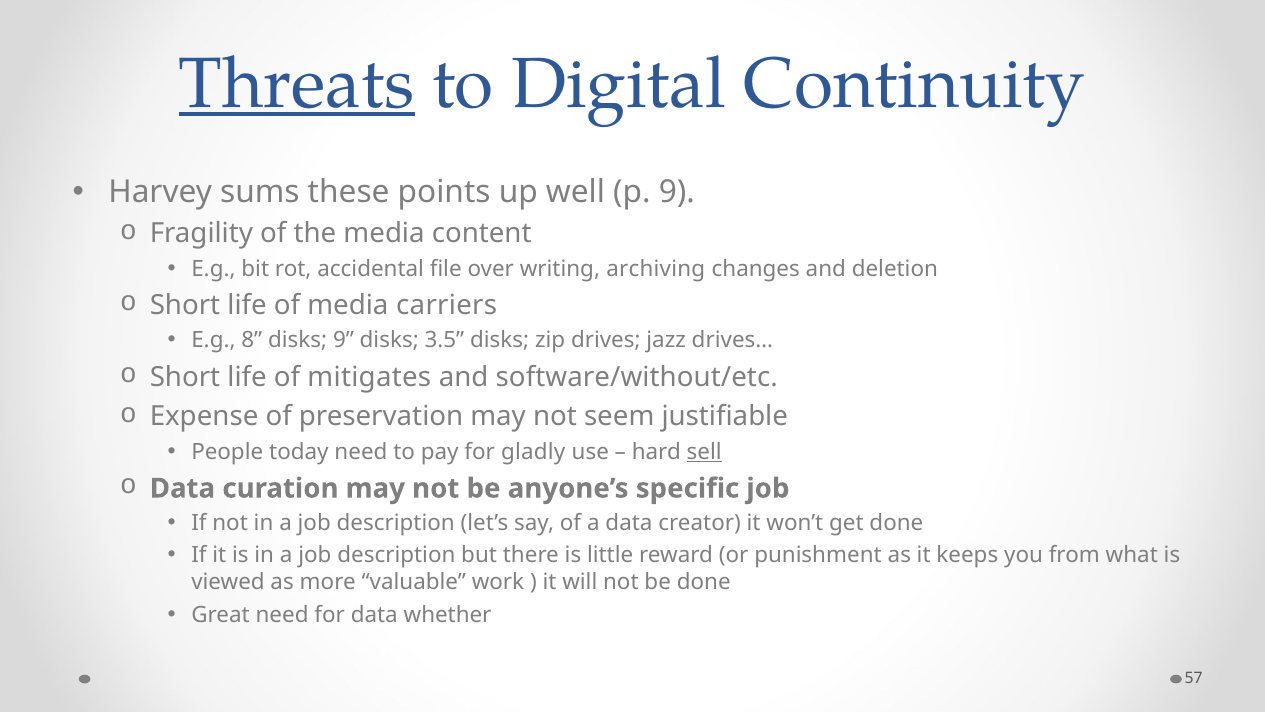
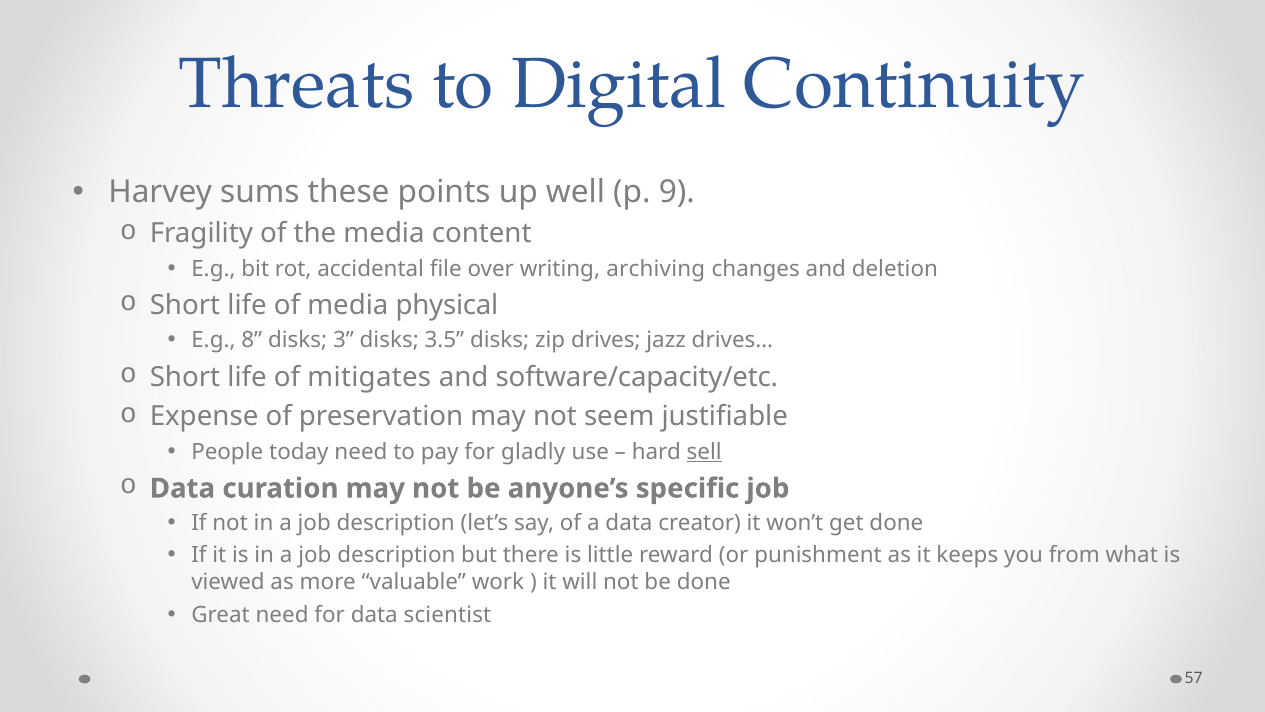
Threats underline: present -> none
carriers: carriers -> physical
disks 9: 9 -> 3
software/without/etc: software/without/etc -> software/capacity/etc
whether: whether -> scientist
